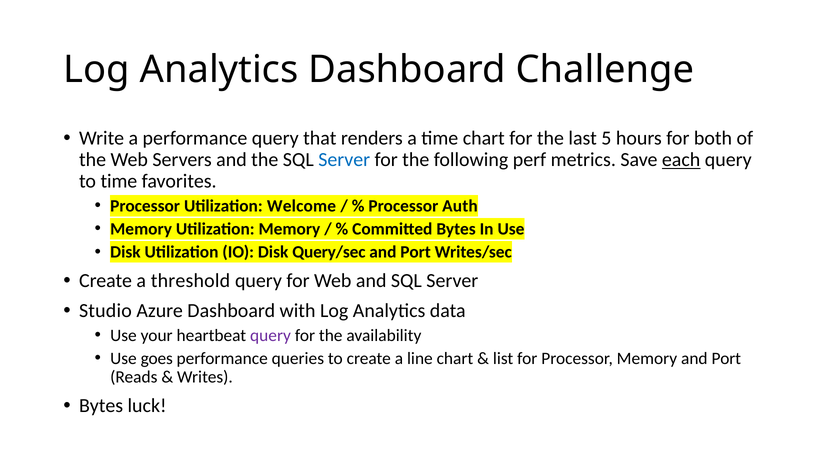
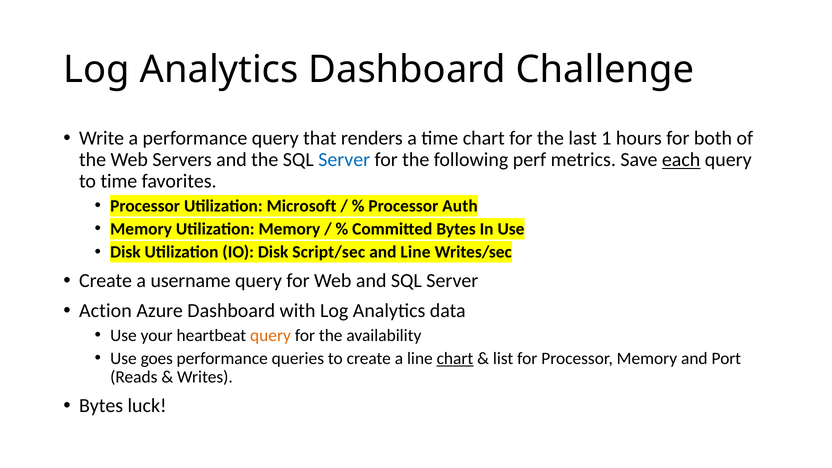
5: 5 -> 1
Welcome: Welcome -> Microsoft
Query/sec: Query/sec -> Script/sec
Port at (416, 252): Port -> Line
threshold: threshold -> username
Studio: Studio -> Action
query at (271, 335) colour: purple -> orange
chart at (455, 358) underline: none -> present
